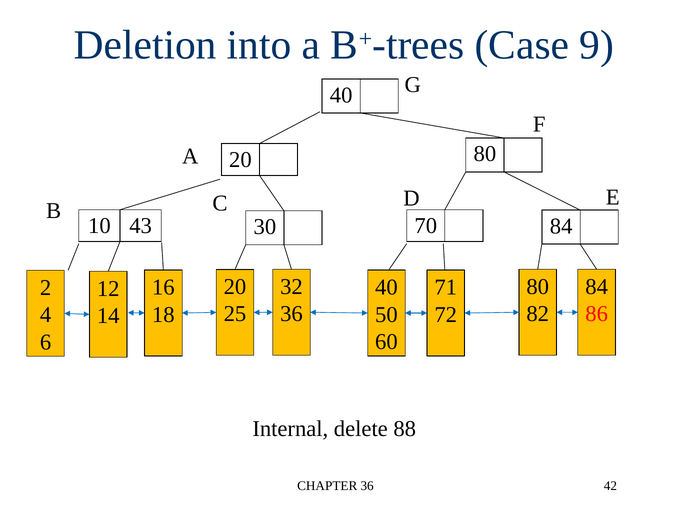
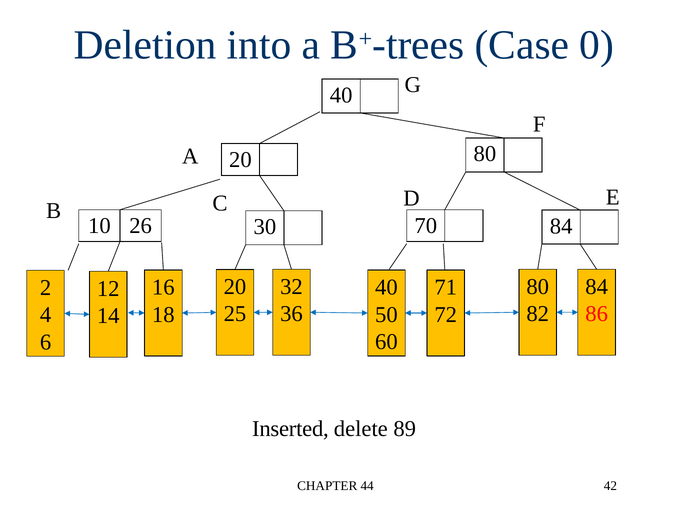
9: 9 -> 0
43: 43 -> 26
Internal: Internal -> Inserted
88: 88 -> 89
CHAPTER 36: 36 -> 44
